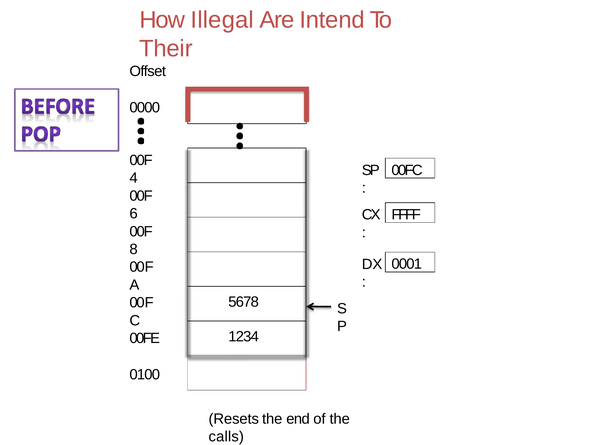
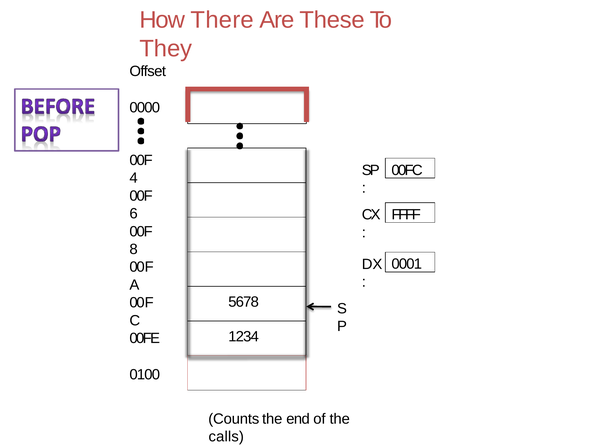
Illegal: Illegal -> There
Intend: Intend -> These
Their: Their -> They
Resets: Resets -> Counts
